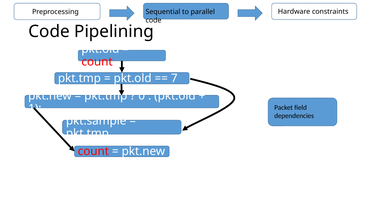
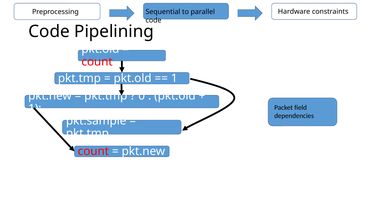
7 at (174, 78): 7 -> 1
